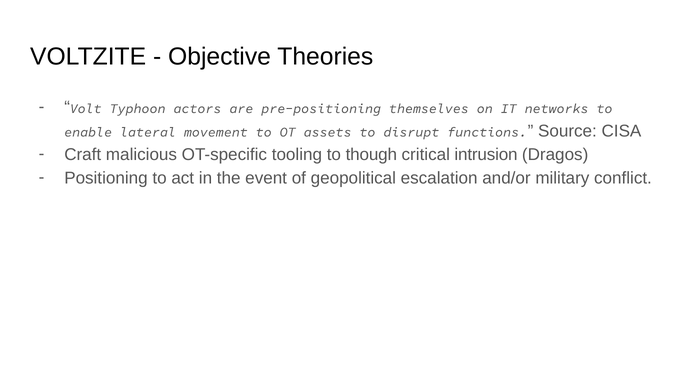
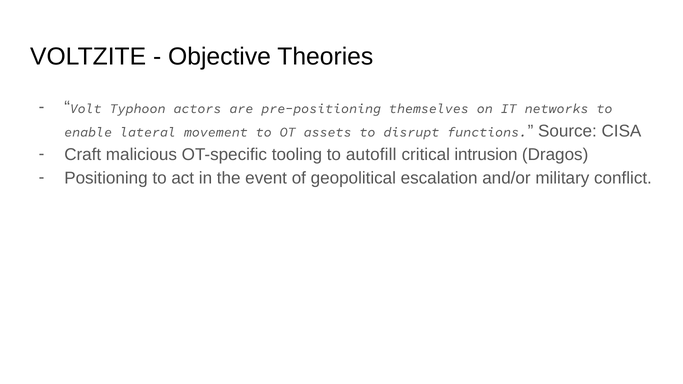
though: though -> autofill
